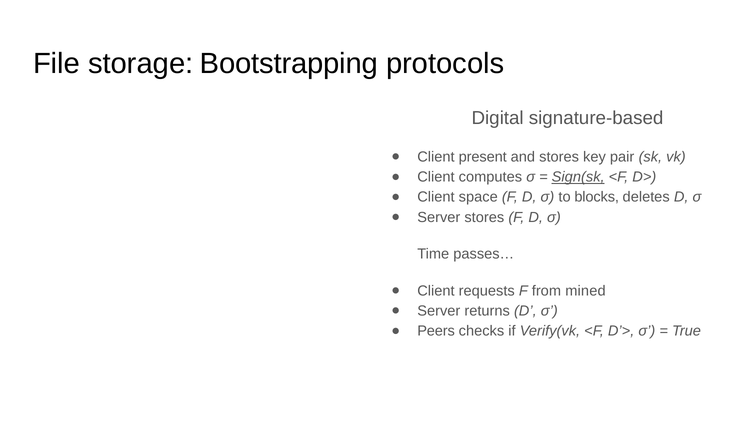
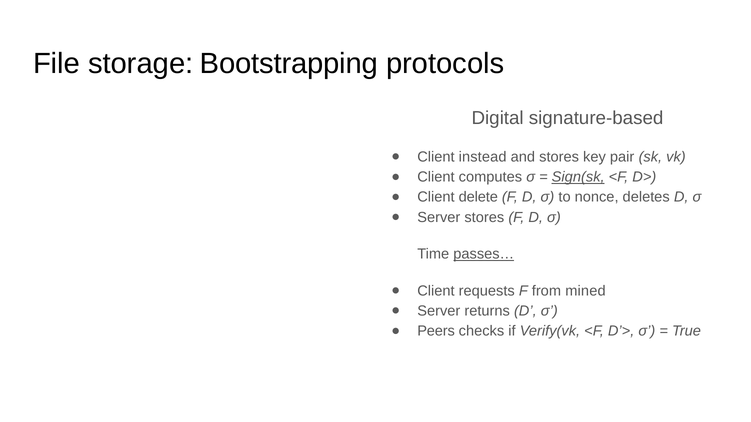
present: present -> instead
space: space -> delete
blocks: blocks -> nonce
passes… underline: none -> present
